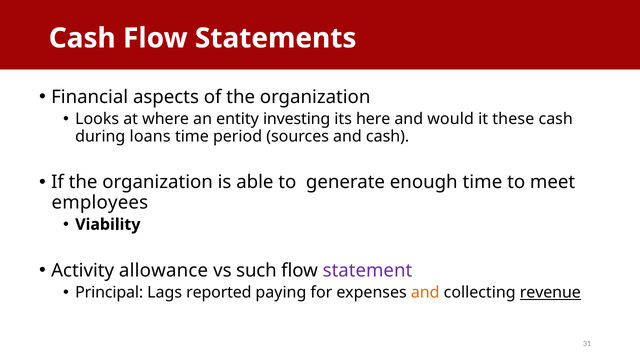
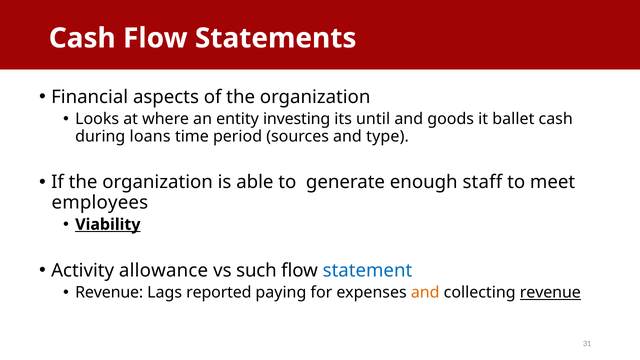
here: here -> until
would: would -> goods
these: these -> ballet
and cash: cash -> type
enough time: time -> staff
Viability underline: none -> present
statement colour: purple -> blue
Principal at (109, 292): Principal -> Revenue
